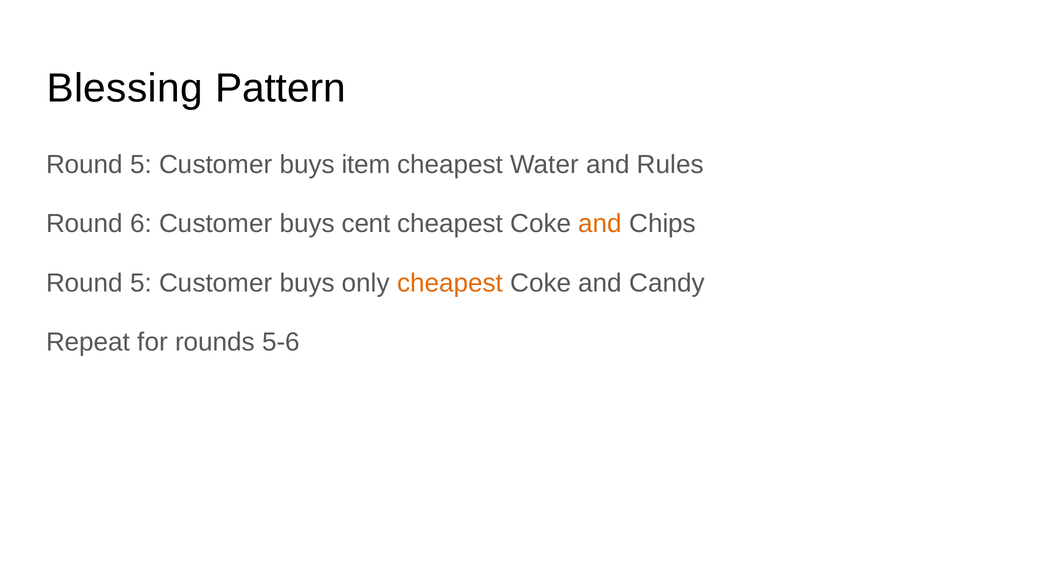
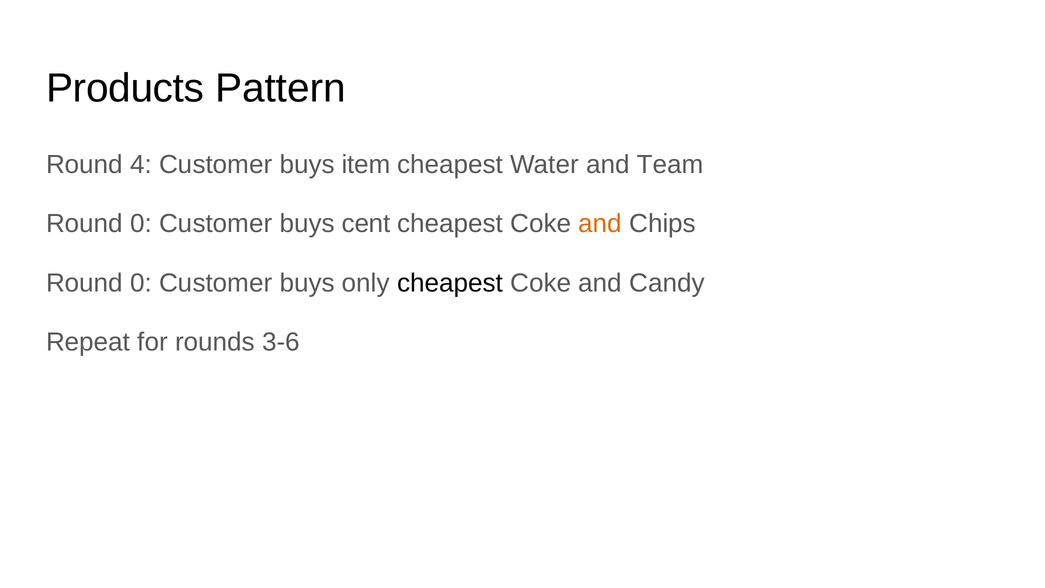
Blessing: Blessing -> Products
5 at (141, 164): 5 -> 4
Rules: Rules -> Team
6 at (141, 224): 6 -> 0
5 at (141, 283): 5 -> 0
cheapest at (450, 283) colour: orange -> black
5-6: 5-6 -> 3-6
